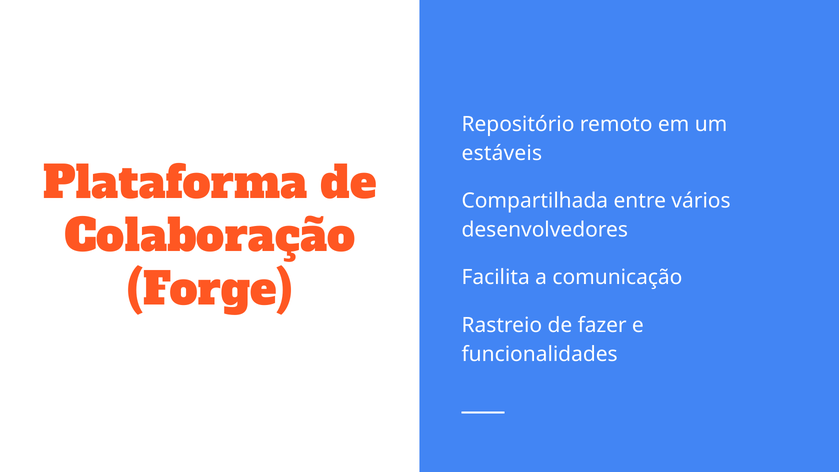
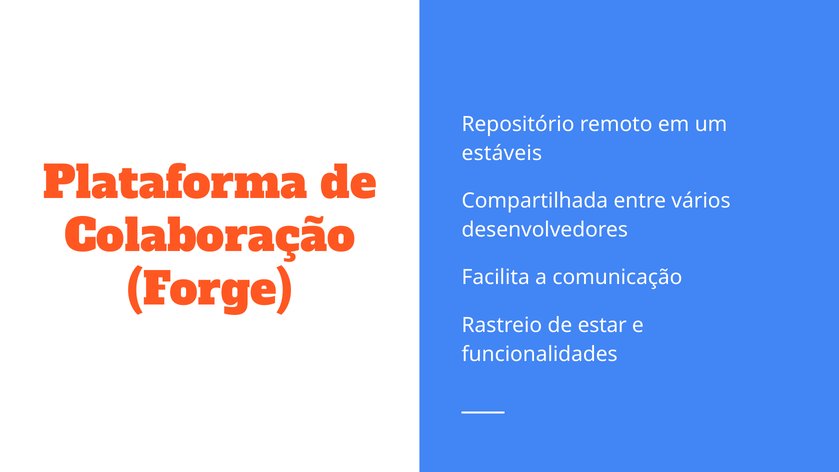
fazer: fazer -> estar
